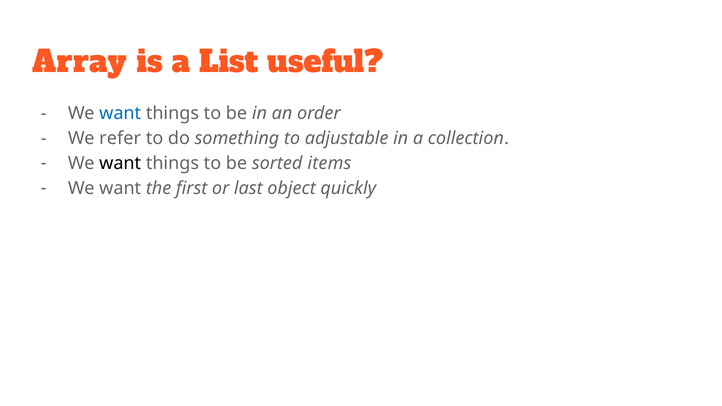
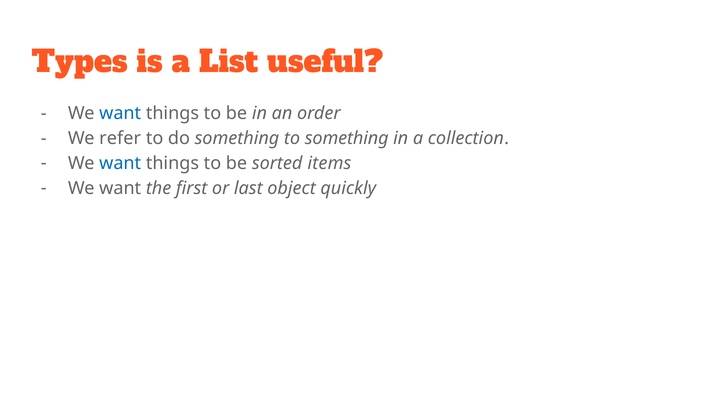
Array: Array -> Types
to adjustable: adjustable -> something
want at (120, 163) colour: black -> blue
